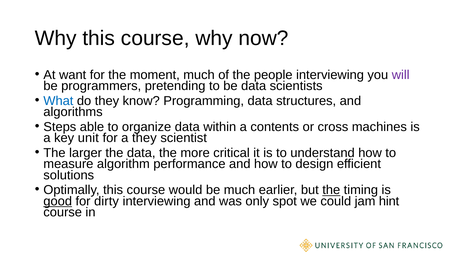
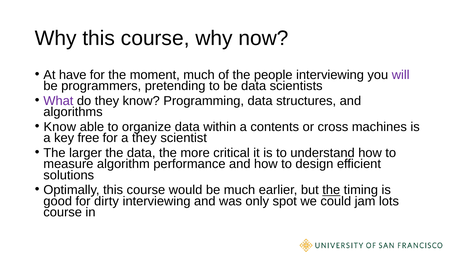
want: want -> have
What colour: blue -> purple
Steps at (60, 127): Steps -> Know
unit: unit -> free
good underline: present -> none
hint: hint -> lots
